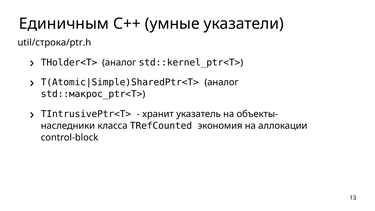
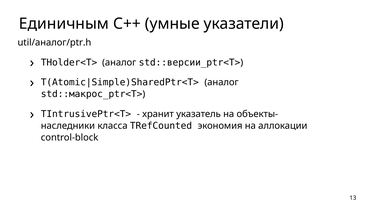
util/строка/ptr.h: util/строка/ptr.h -> util/аналог/ptr.h
std::kernel_ptr<T>: std::kernel_ptr<T> -> std::версии_ptr<T>
